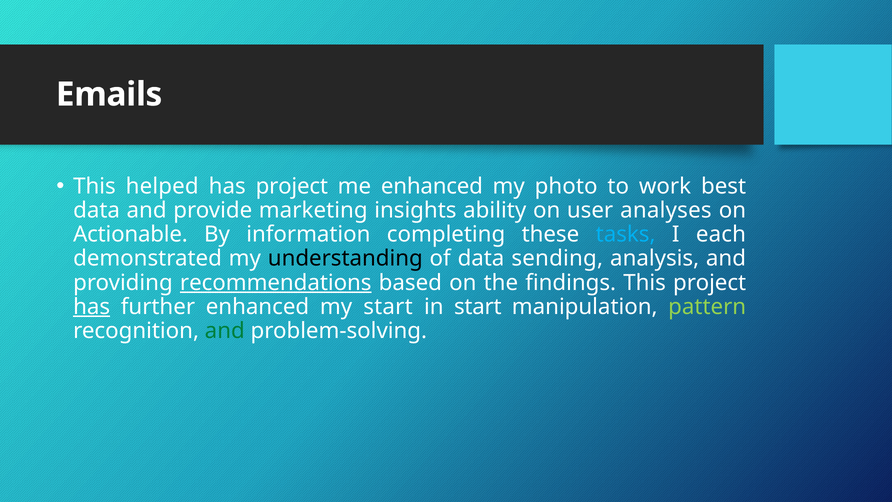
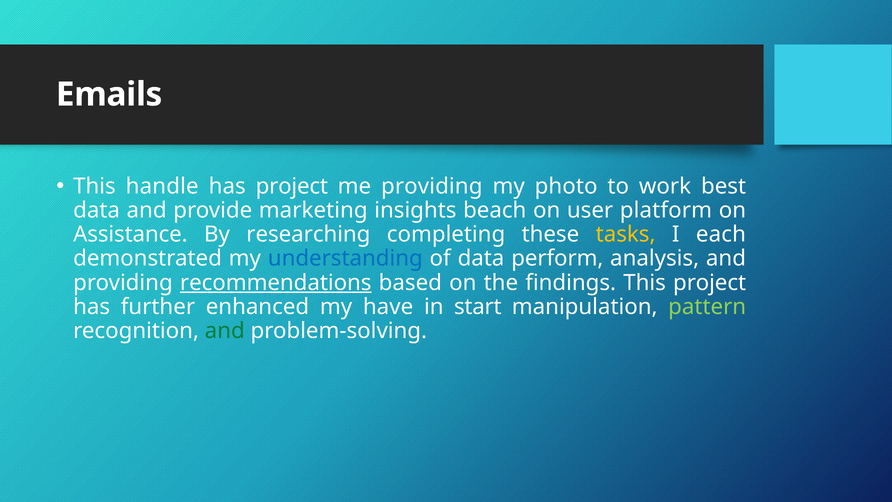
helped: helped -> handle
me enhanced: enhanced -> providing
ability: ability -> beach
analyses: analyses -> platform
Actionable: Actionable -> Assistance
information: information -> researching
tasks colour: light blue -> yellow
understanding colour: black -> blue
sending: sending -> perform
has at (92, 307) underline: present -> none
my start: start -> have
